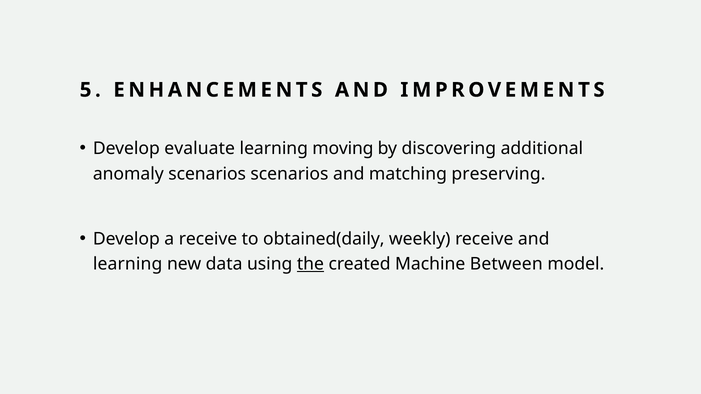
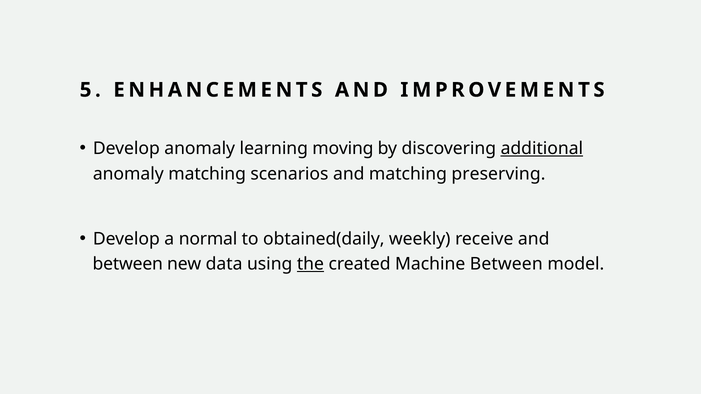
Develop evaluate: evaluate -> anomaly
additional underline: none -> present
anomaly scenarios: scenarios -> matching
a receive: receive -> normal
learning at (128, 264): learning -> between
